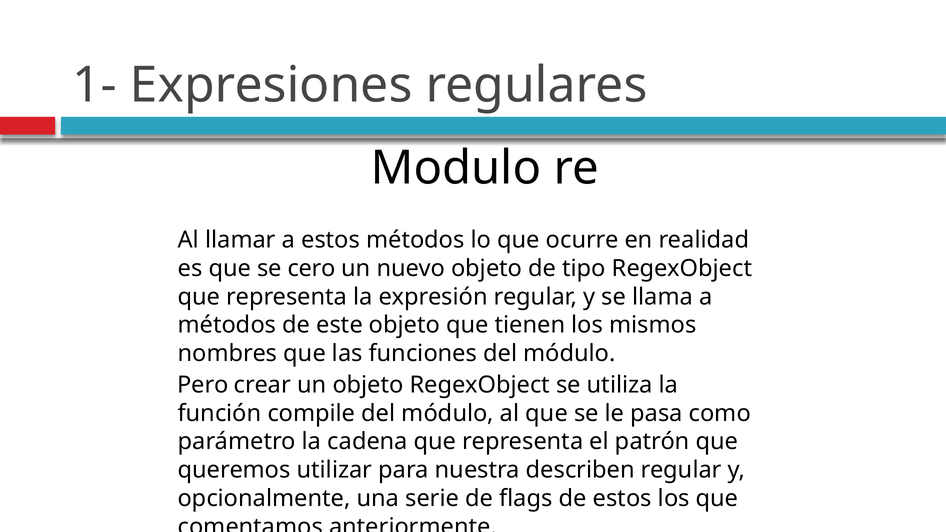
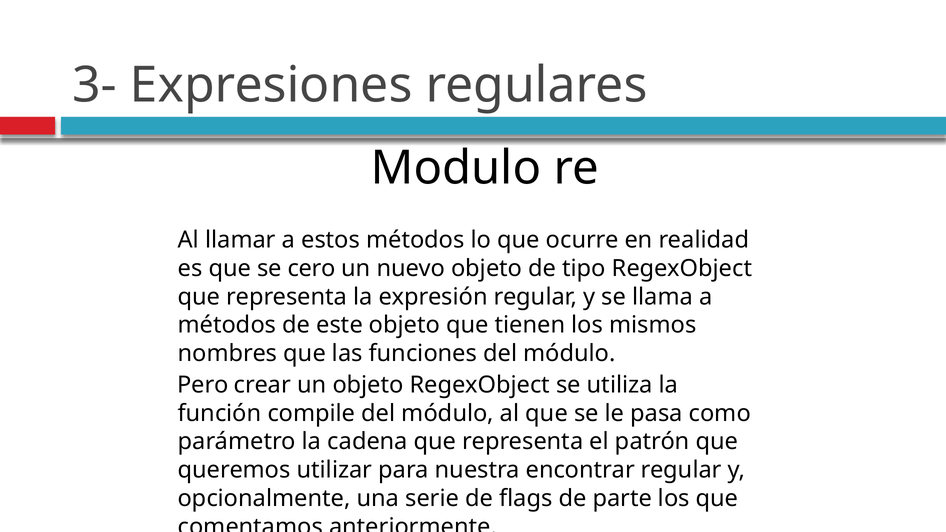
1-: 1- -> 3-
describen: describen -> encontrar
de estos: estos -> parte
